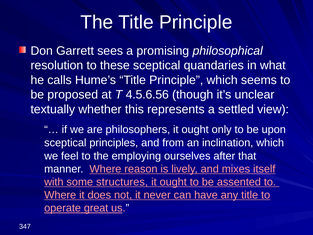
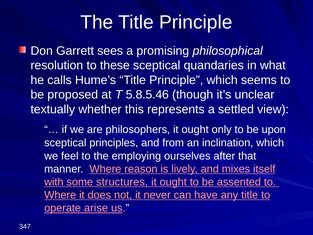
4.5.6.56: 4.5.6.56 -> 5.8.5.46
great: great -> arise
